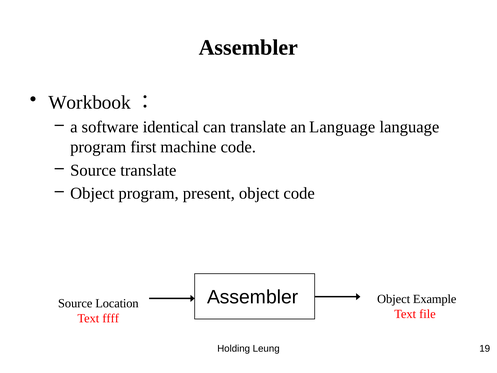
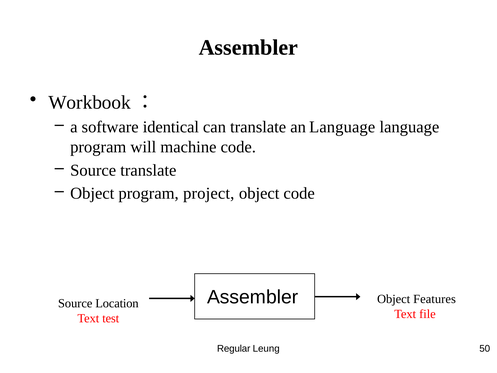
first: first -> will
present: present -> project
Example: Example -> Features
ffff: ffff -> test
Holding: Holding -> Regular
19: 19 -> 50
